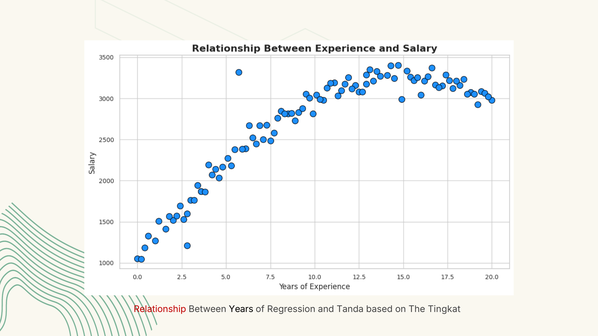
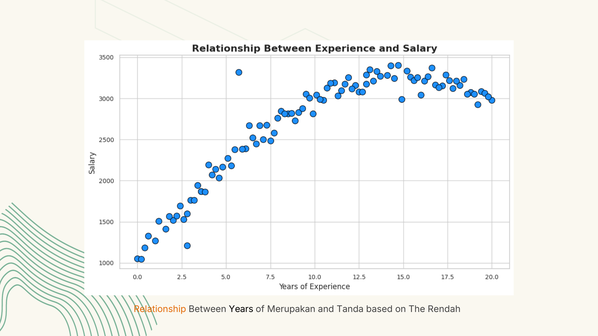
Relationship colour: red -> orange
Regression: Regression -> Merupakan
Tingkat: Tingkat -> Rendah
